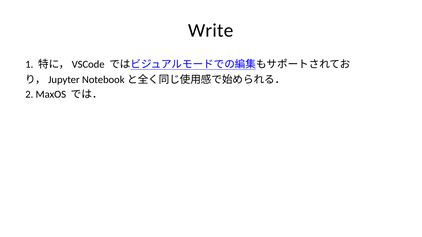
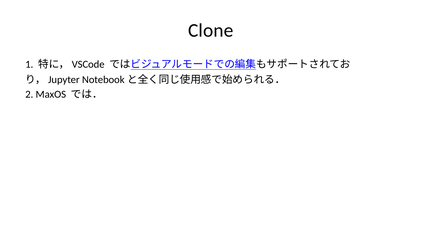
Write: Write -> Clone
